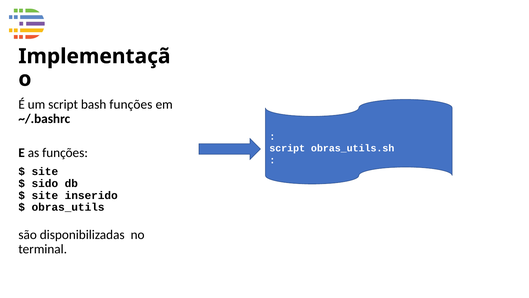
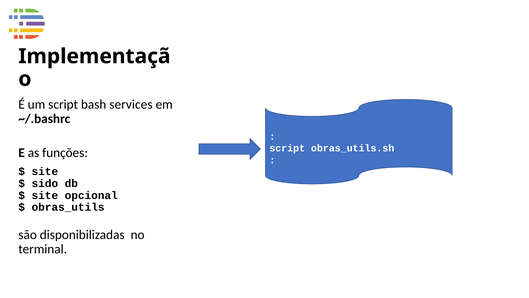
bash funções: funções -> services
inserido: inserido -> opcional
